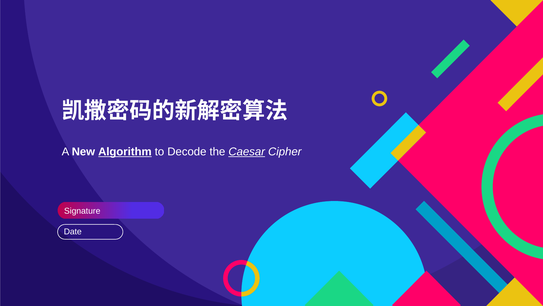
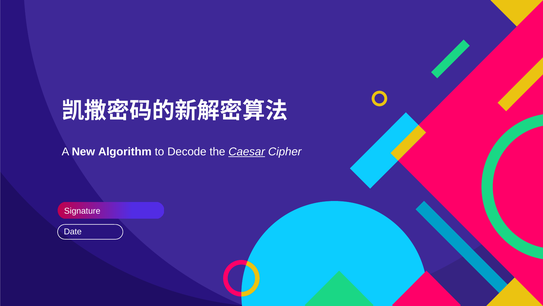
Algorithm underline: present -> none
